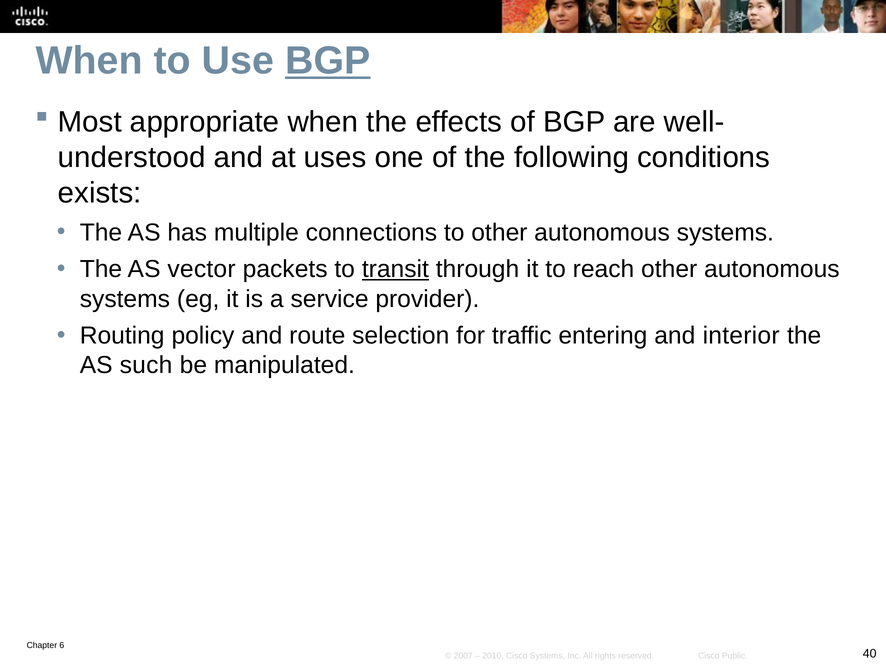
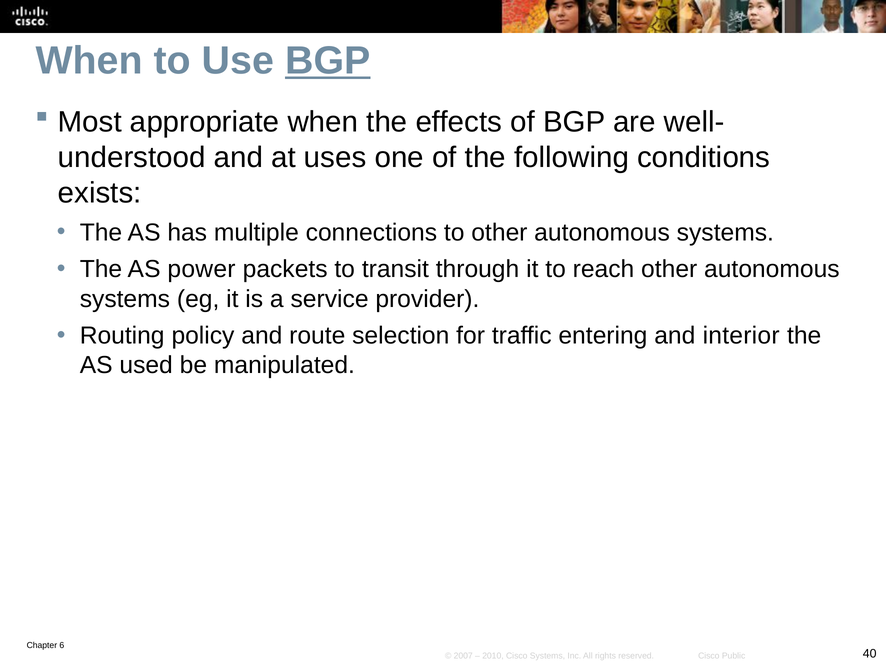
vector: vector -> power
transit underline: present -> none
such: such -> used
